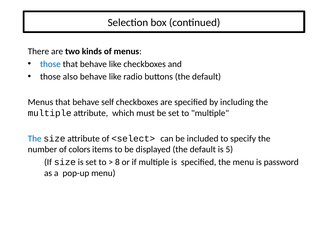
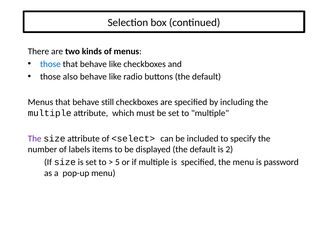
self: self -> still
The at (35, 139) colour: blue -> purple
colors: colors -> labels
5: 5 -> 2
8: 8 -> 5
